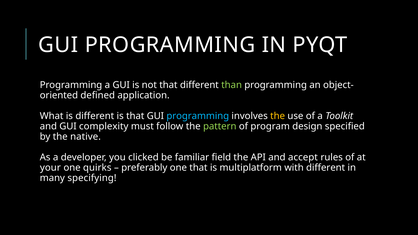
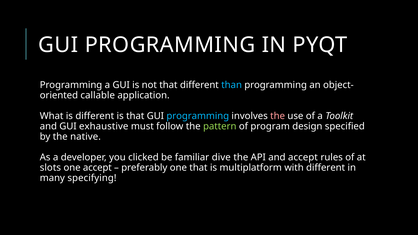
than colour: light green -> light blue
defined: defined -> callable
the at (278, 116) colour: yellow -> pink
complexity: complexity -> exhaustive
field: field -> dive
your: your -> slots
one quirks: quirks -> accept
